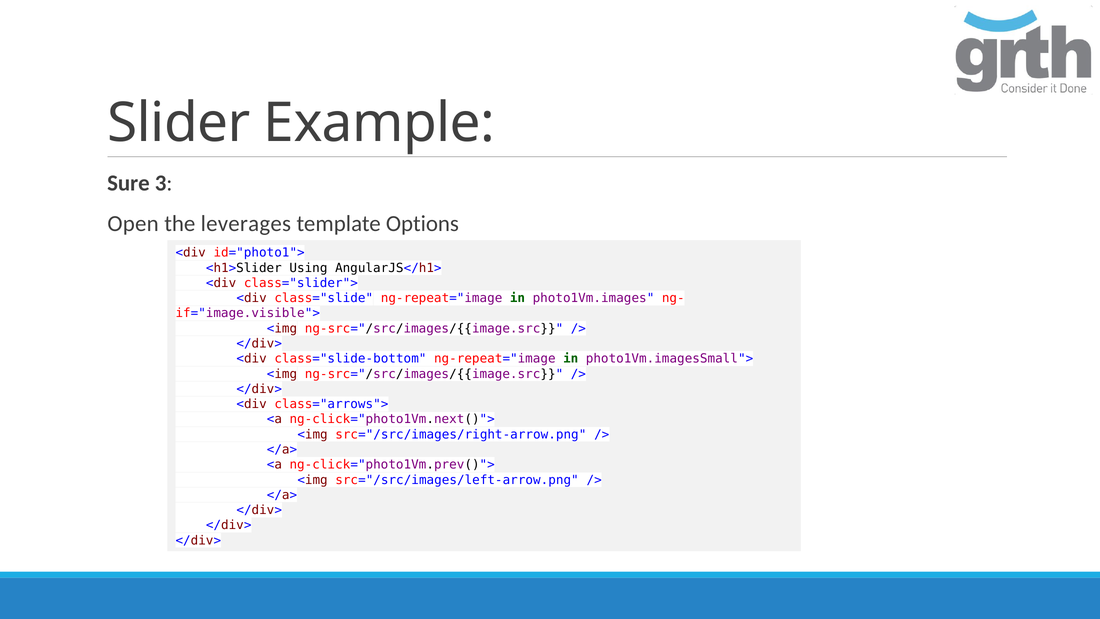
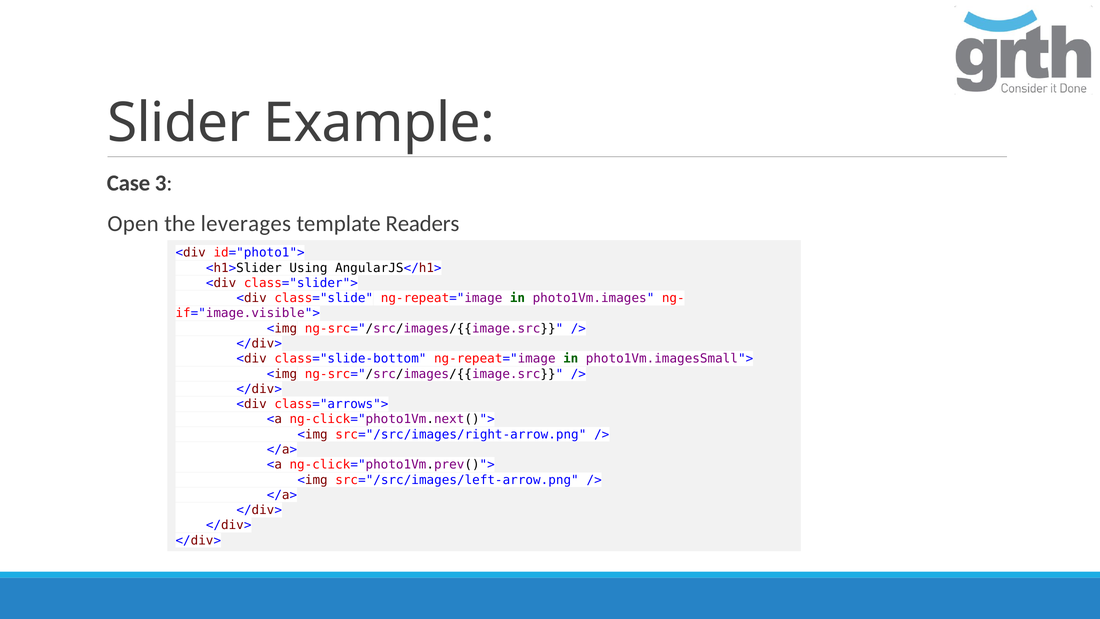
Sure: Sure -> Case
Options: Options -> Readers
